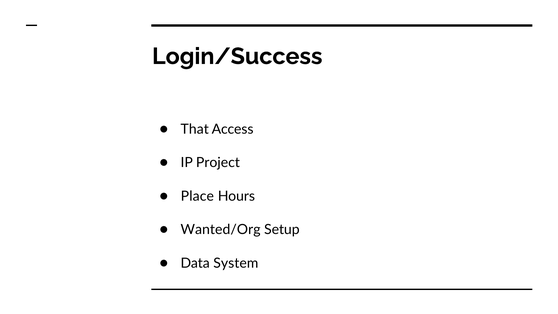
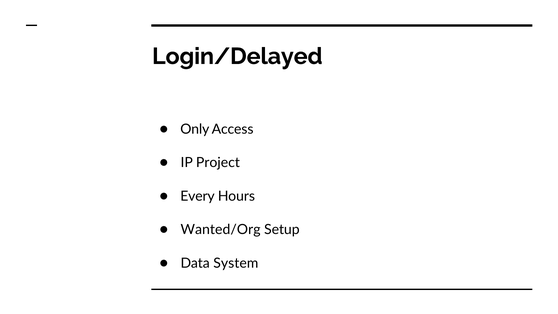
Login/Success: Login/Success -> Login/Delayed
That: That -> Only
Place: Place -> Every
